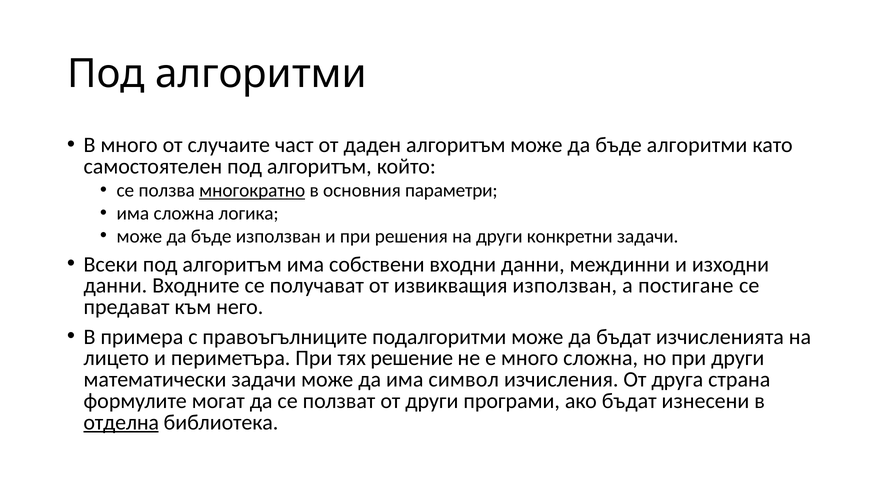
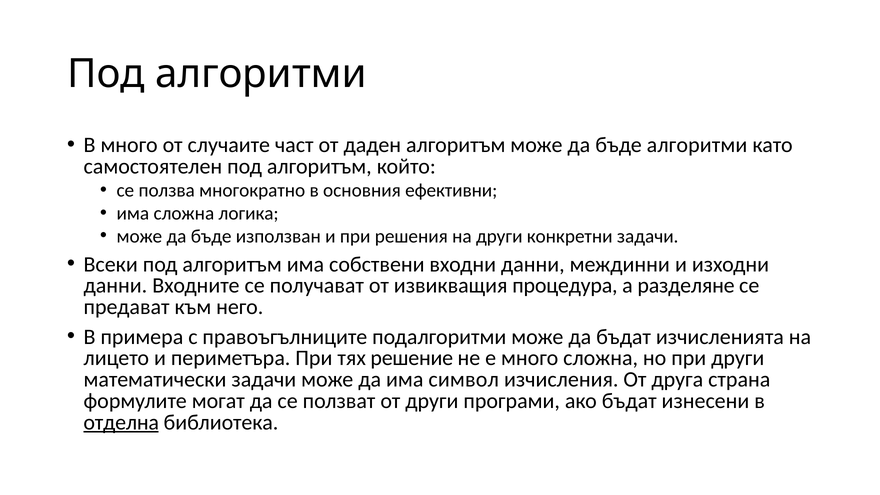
многократно underline: present -> none
параметри: параметри -> ефективни
извикващия използван: използван -> процедура
постигане: постигане -> разделяне
